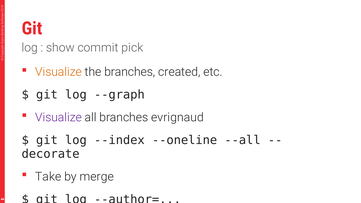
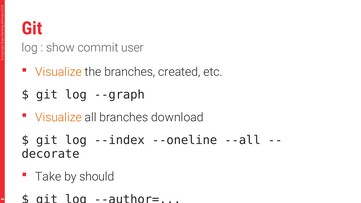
pick: pick -> user
Visualize at (58, 117) colour: purple -> orange
evrignaud: evrignaud -> download
merge: merge -> should
